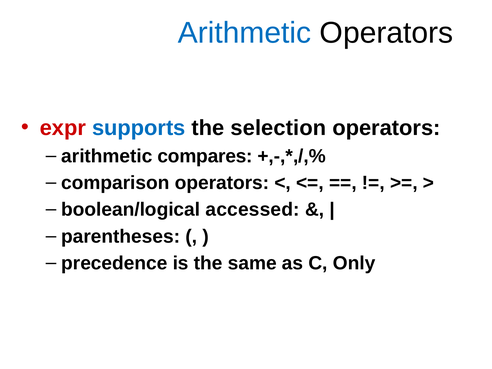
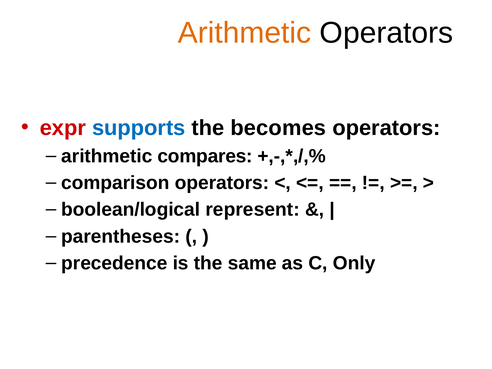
Arithmetic at (245, 33) colour: blue -> orange
selection: selection -> becomes
accessed: accessed -> represent
